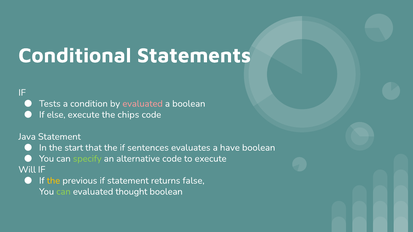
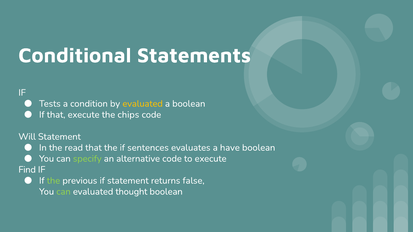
evaluated at (143, 104) colour: pink -> yellow
If else: else -> that
Java: Java -> Will
start: start -> read
Will: Will -> Find
the at (53, 181) colour: yellow -> light green
